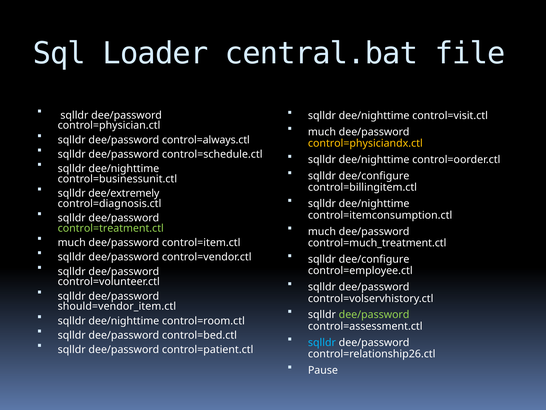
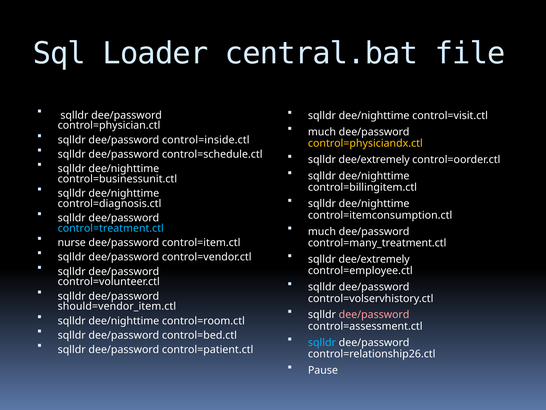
control=always.ctl: control=always.ctl -> control=inside.ctl
dee/nighttime at (374, 160): dee/nighttime -> dee/extremely
dee/configure at (374, 176): dee/configure -> dee/nighttime
dee/extremely at (124, 193): dee/extremely -> dee/nighttime
control=treatment.ctl colour: light green -> light blue
much at (72, 242): much -> nurse
control=much_treatment.ctl: control=much_treatment.ctl -> control=many_treatment.ctl
dee/configure at (374, 259): dee/configure -> dee/extremely
dee/password at (374, 314) colour: light green -> pink
